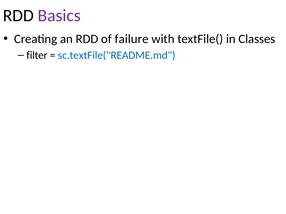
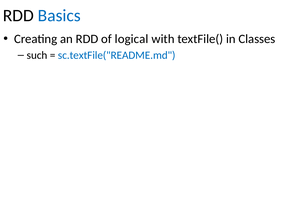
Basics colour: purple -> blue
failure: failure -> logical
filter: filter -> such
